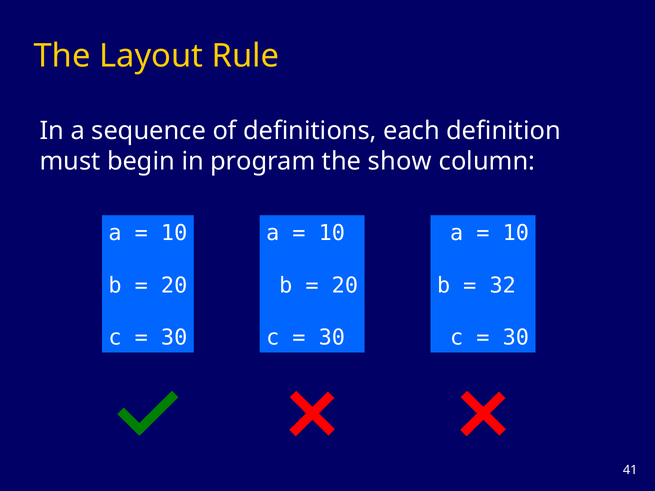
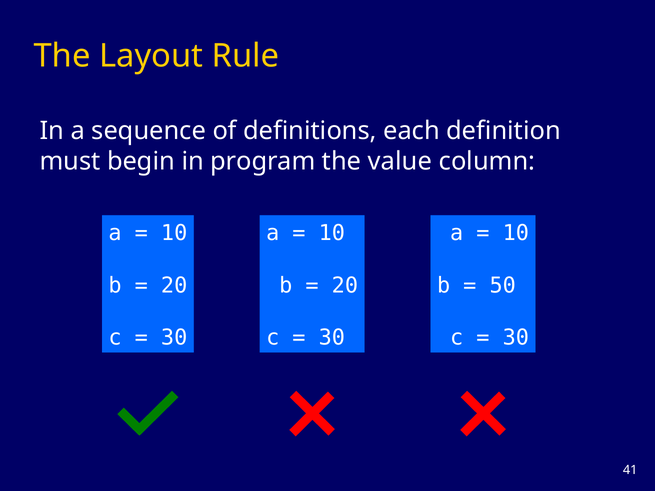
show: show -> value
32: 32 -> 50
